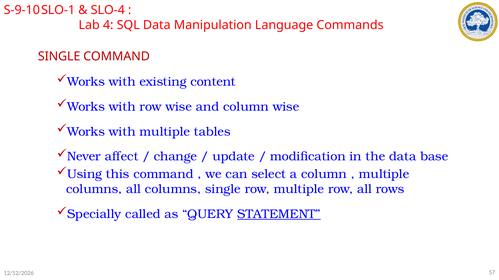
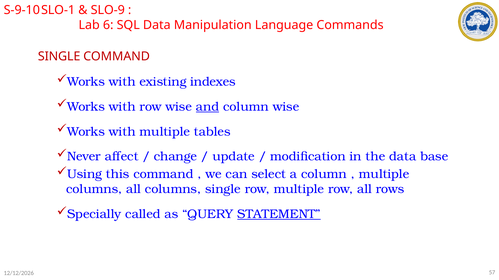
SLO-4: SLO-4 -> SLO-9
4: 4 -> 6
content: content -> indexes
and underline: none -> present
